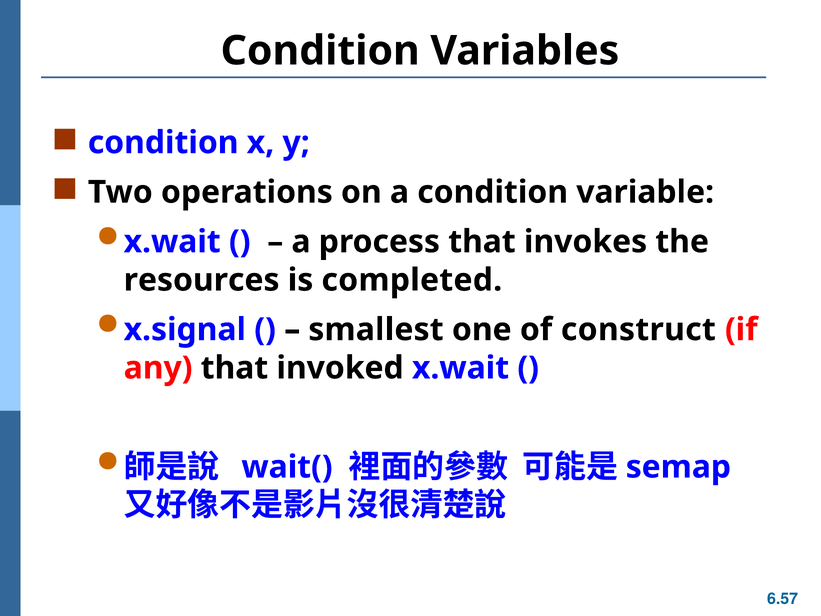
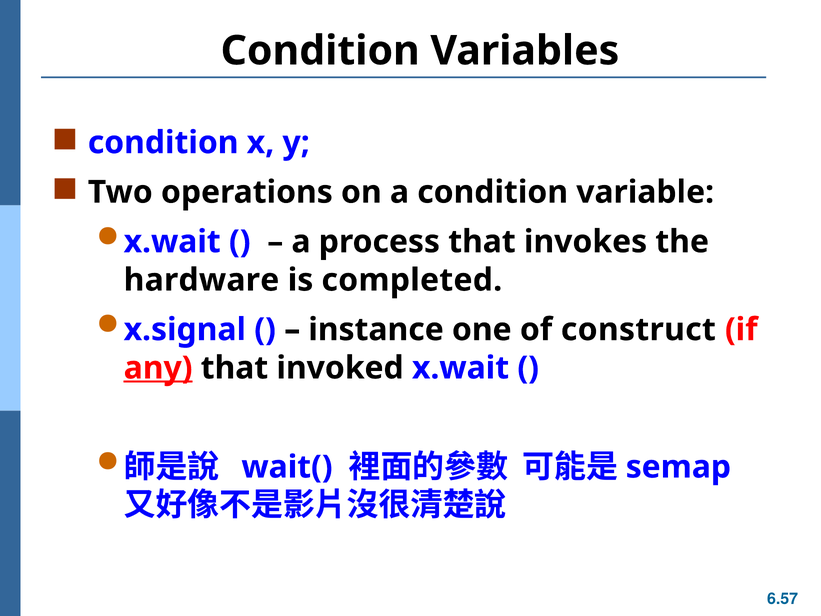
resources: resources -> hardware
smallest: smallest -> instance
any underline: none -> present
